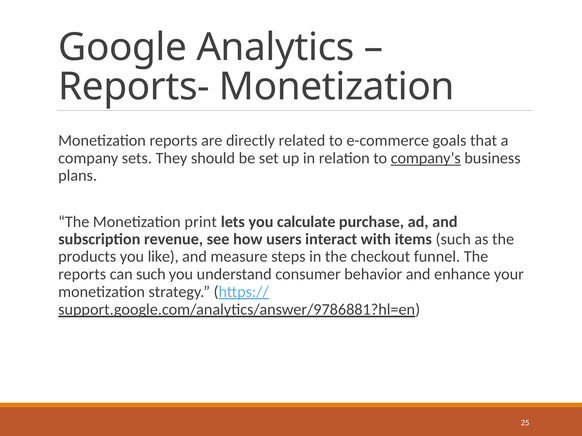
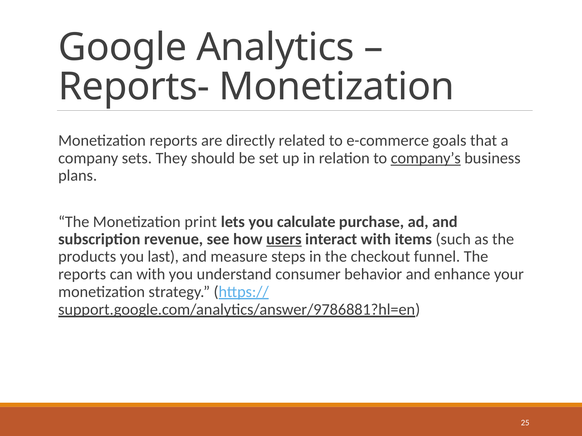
users underline: none -> present
like: like -> last
can such: such -> with
